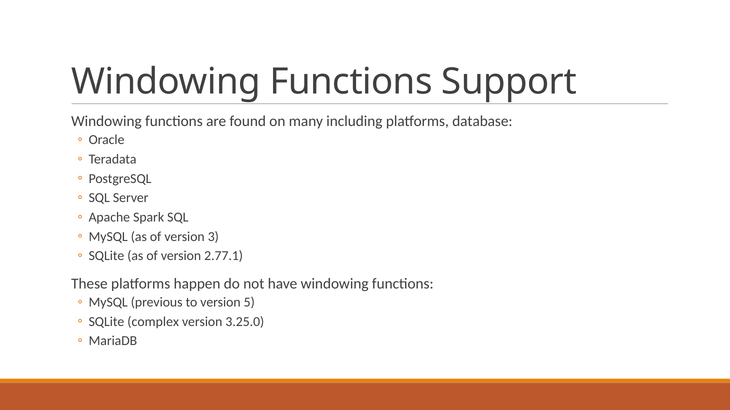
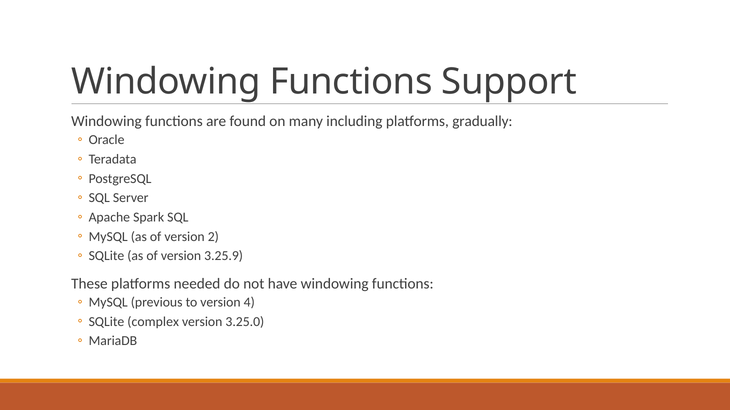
database: database -> gradually
3: 3 -> 2
2.77.1: 2.77.1 -> 3.25.9
happen: happen -> needed
5: 5 -> 4
